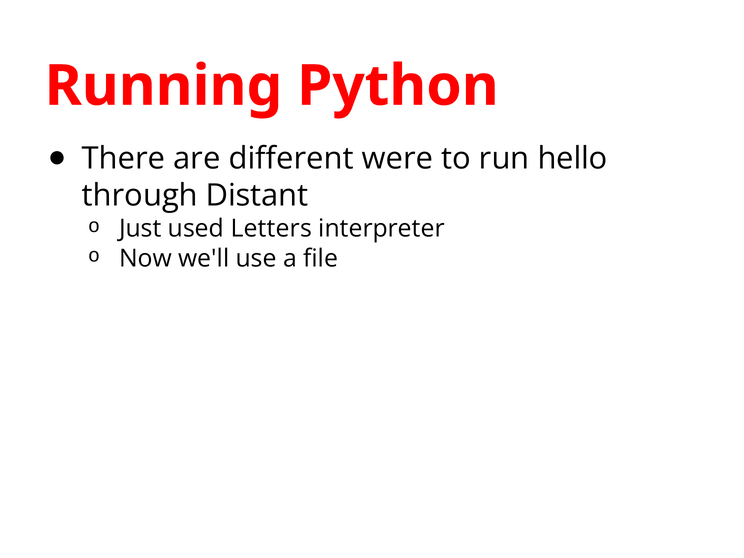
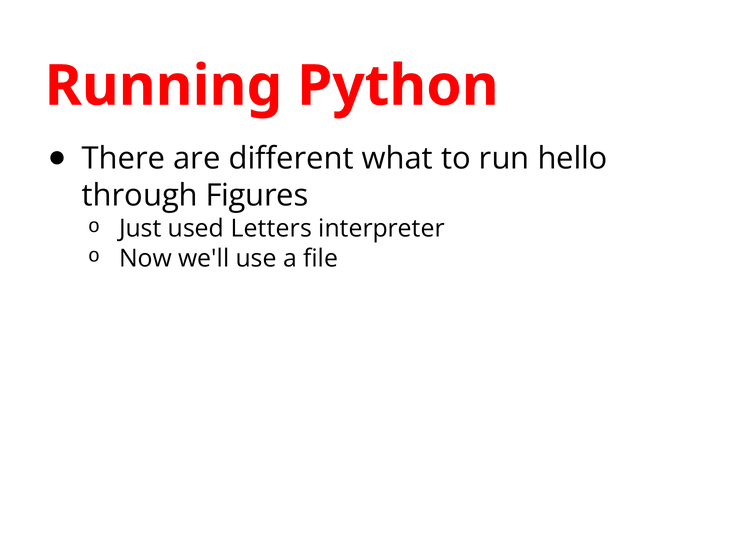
were: were -> what
Distant: Distant -> Figures
